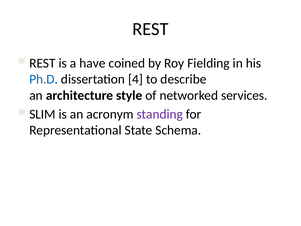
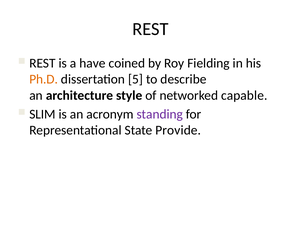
Ph.D colour: blue -> orange
4: 4 -> 5
services: services -> capable
Schema: Schema -> Provide
